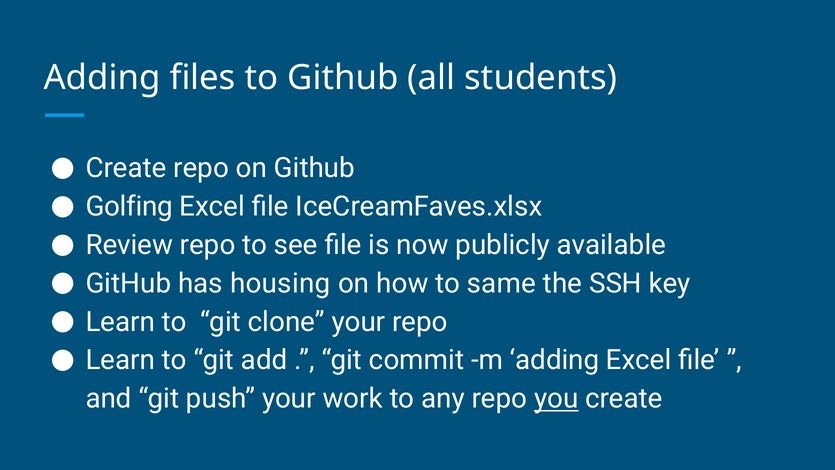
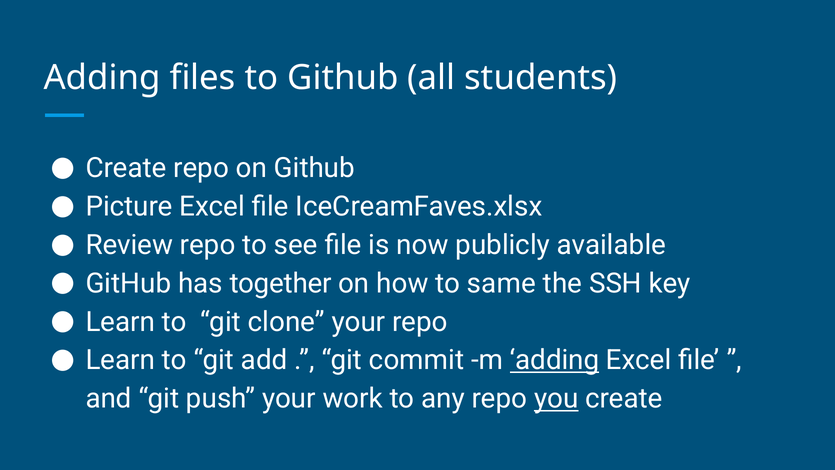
Golfing: Golfing -> Picture
housing: housing -> together
adding at (555, 360) underline: none -> present
